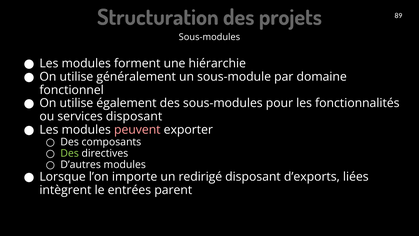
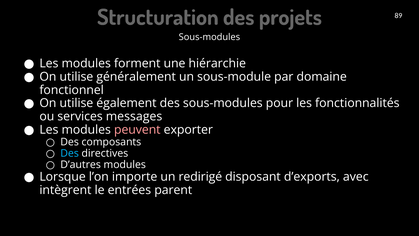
services disposant: disposant -> messages
Des at (70, 153) colour: light green -> light blue
liées: liées -> avec
